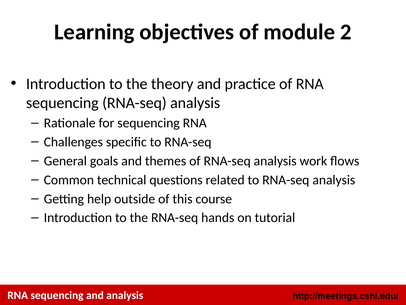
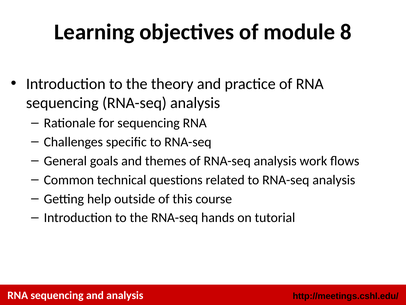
2: 2 -> 8
